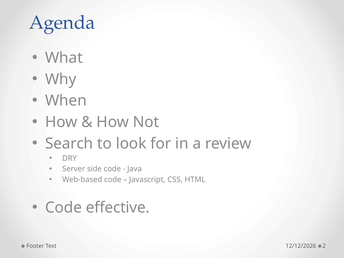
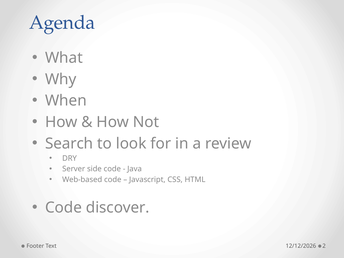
effective: effective -> discover
